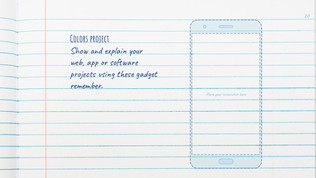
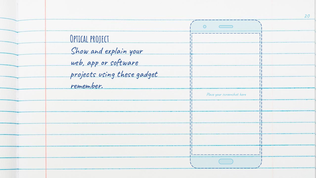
Colors: Colors -> Optical
